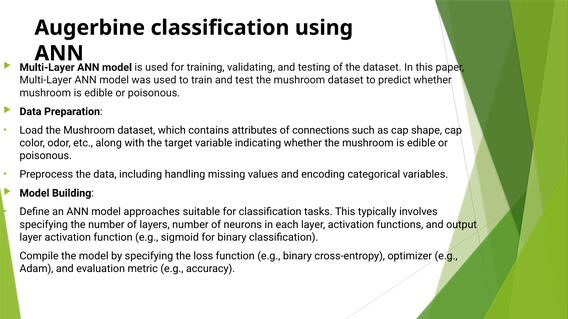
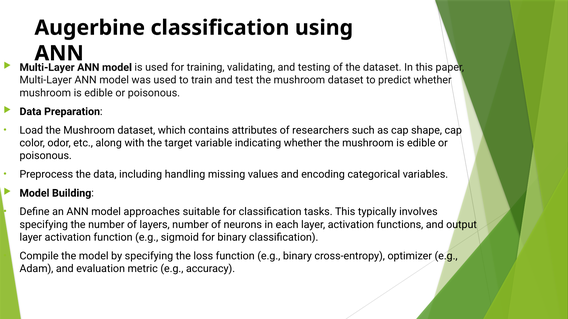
connections: connections -> researchers
